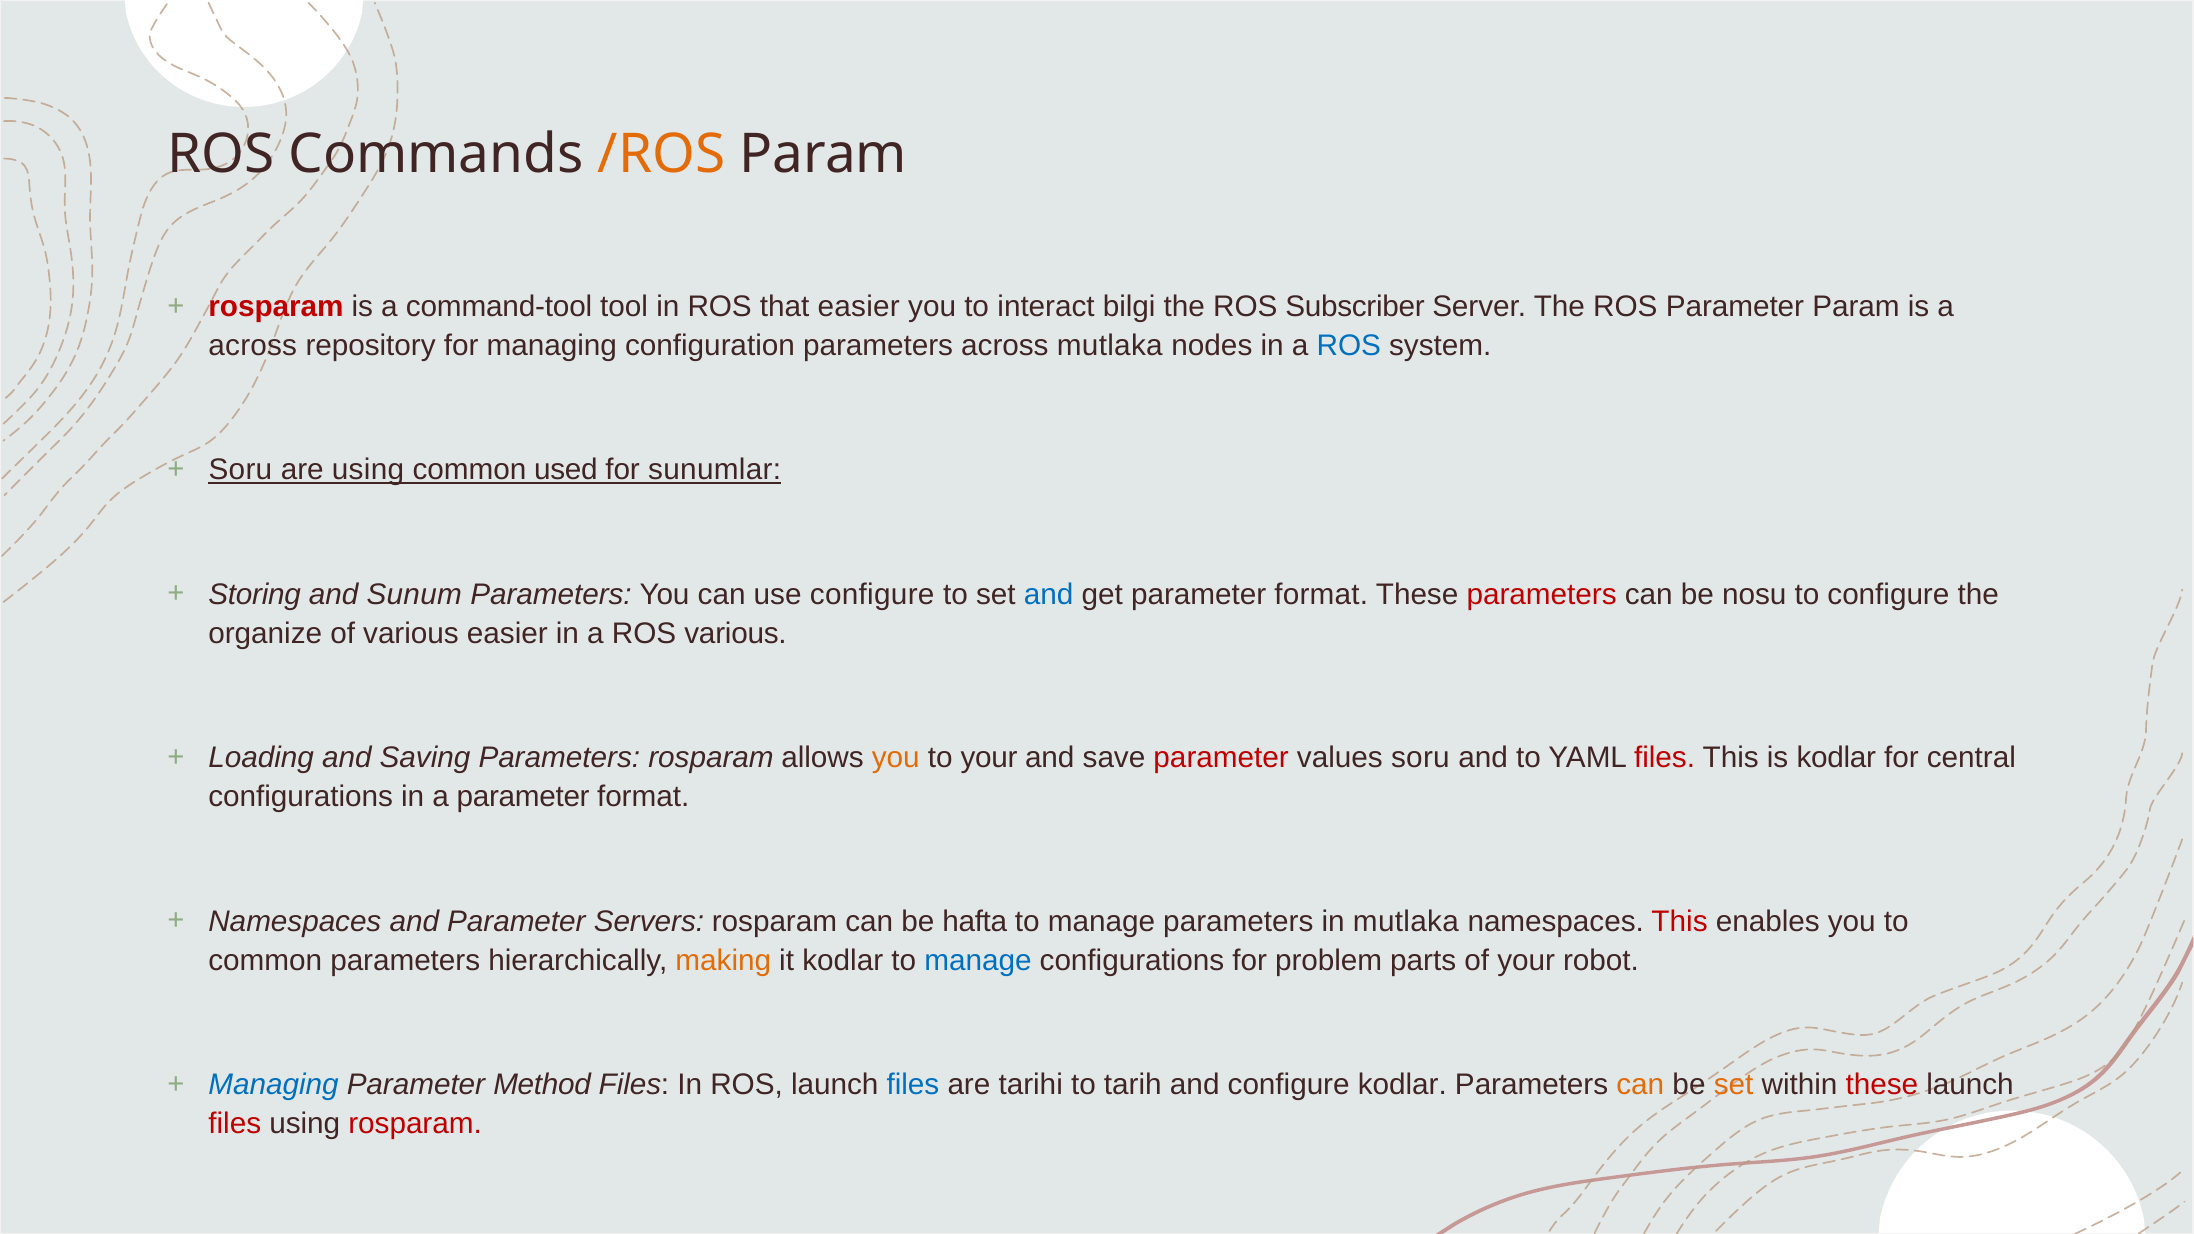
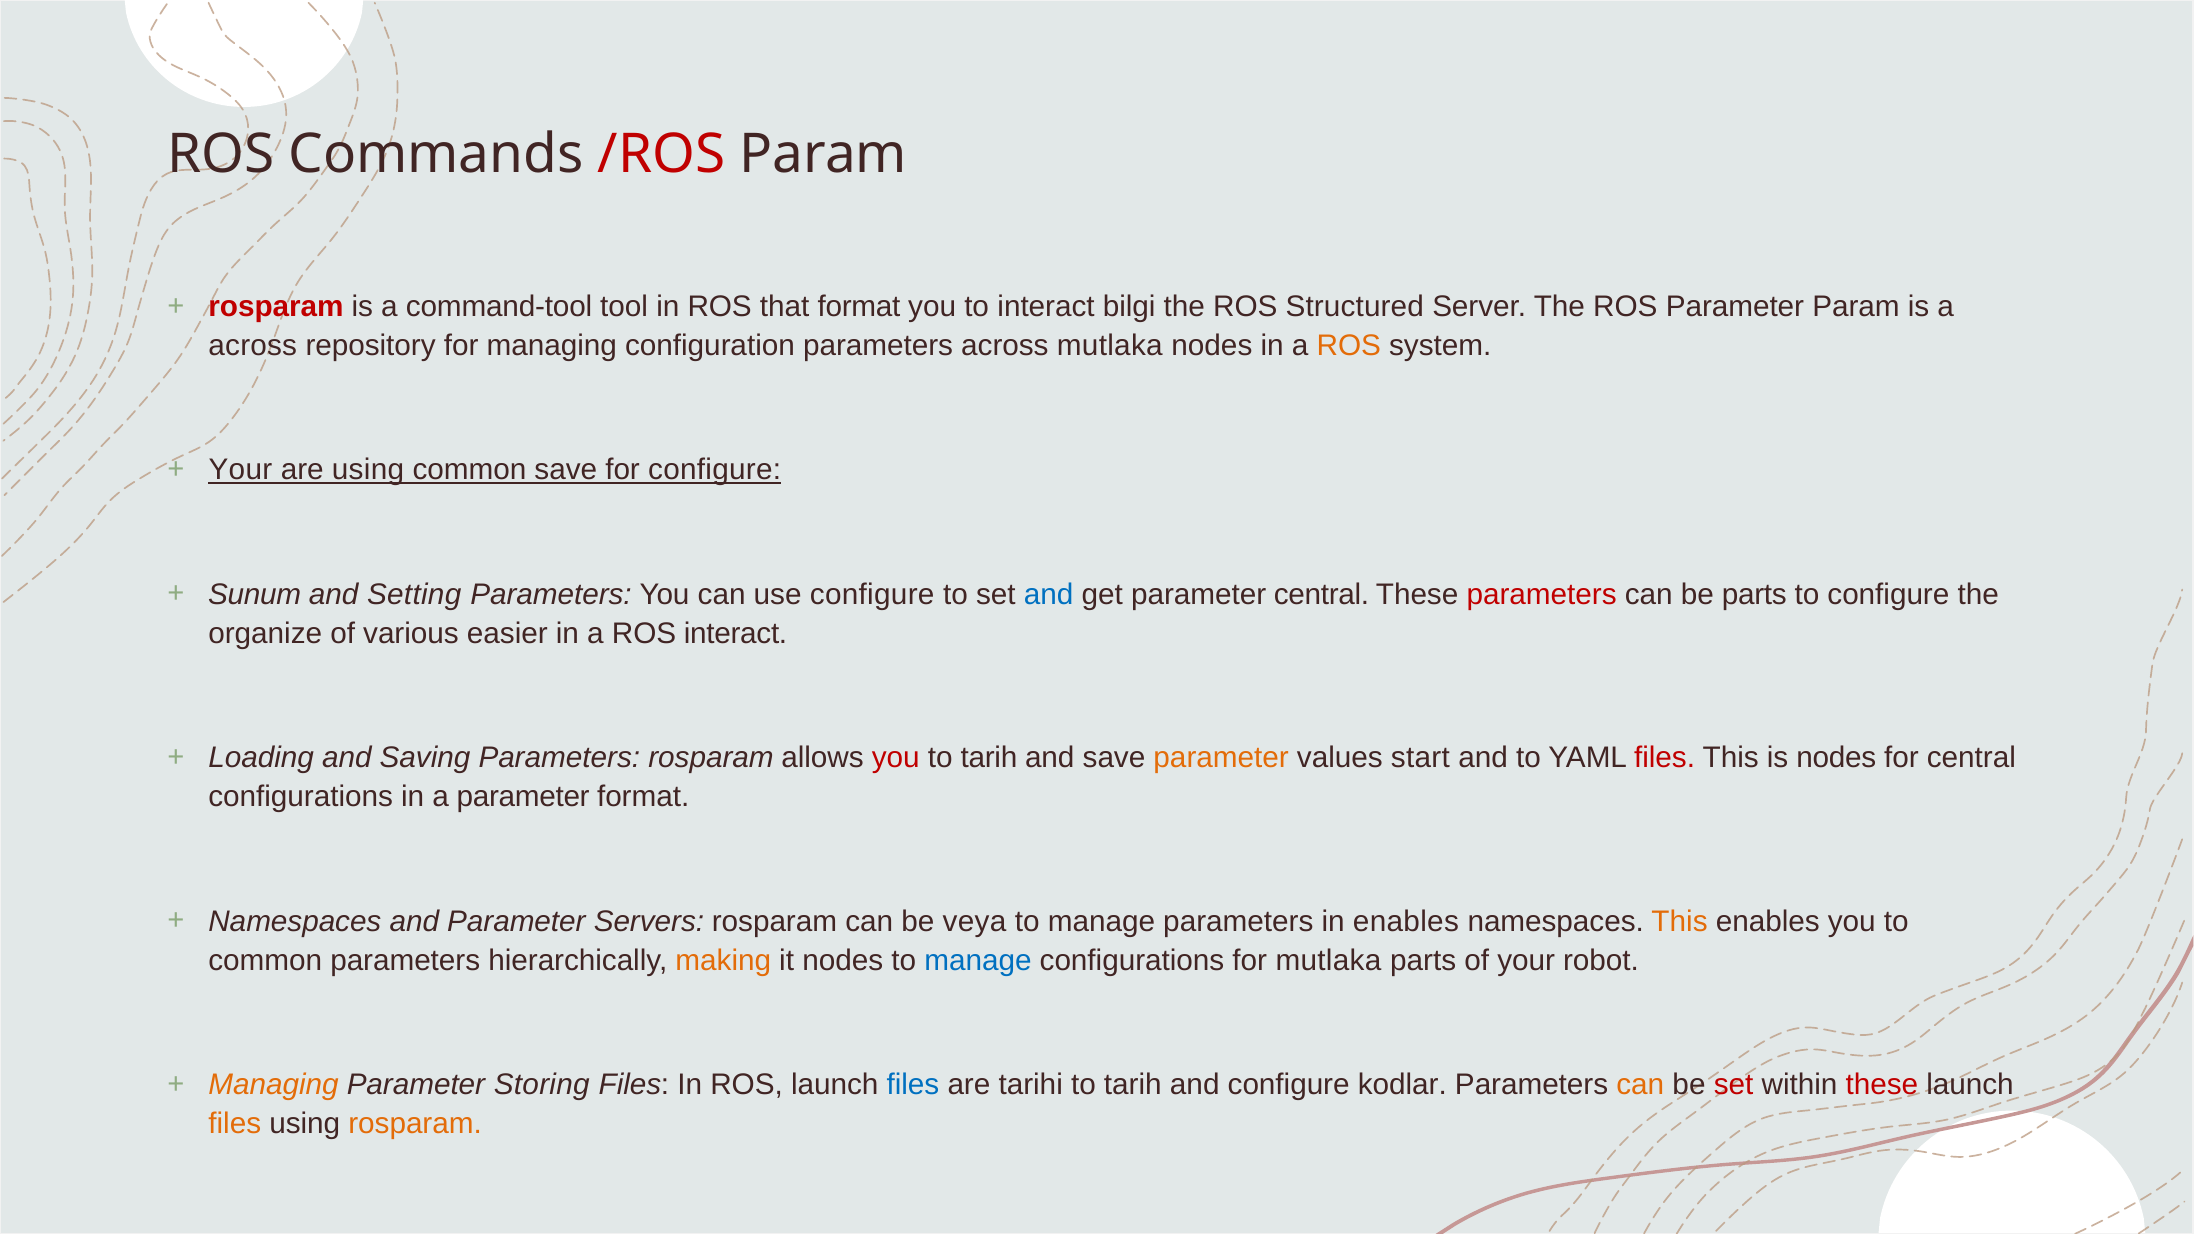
/ROS colour: orange -> red
that easier: easier -> format
Subscriber: Subscriber -> Structured
ROS at (1349, 346) colour: blue -> orange
Soru at (240, 470): Soru -> Your
common used: used -> save
for sunumlar: sunumlar -> configure
Storing: Storing -> Sunum
Sunum: Sunum -> Setting
get parameter format: format -> central
be nosu: nosu -> parts
ROS various: various -> interact
you at (896, 758) colour: orange -> red
your at (989, 758): your -> tarih
parameter at (1221, 758) colour: red -> orange
values soru: soru -> start
is kodlar: kodlar -> nodes
hafta: hafta -> veya
in mutlaka: mutlaka -> enables
This at (1680, 921) colour: red -> orange
it kodlar: kodlar -> nodes
for problem: problem -> mutlaka
Managing at (274, 1085) colour: blue -> orange
Method: Method -> Storing
set at (1734, 1085) colour: orange -> red
files at (235, 1124) colour: red -> orange
rosparam at (415, 1124) colour: red -> orange
